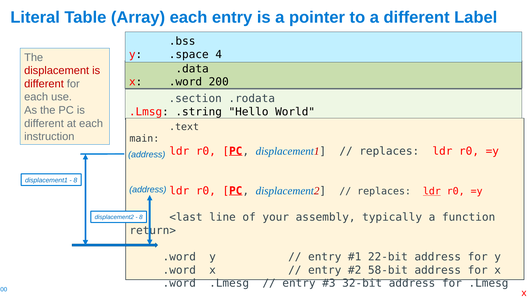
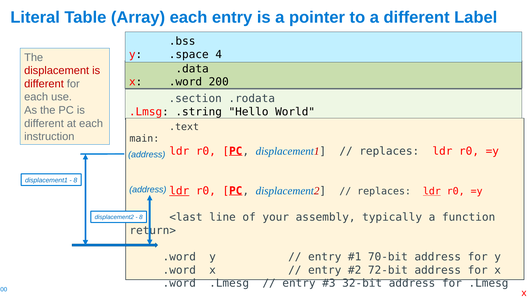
ldr at (179, 191) underline: none -> present
22-bit: 22-bit -> 70-bit
58-bit: 58-bit -> 72-bit
